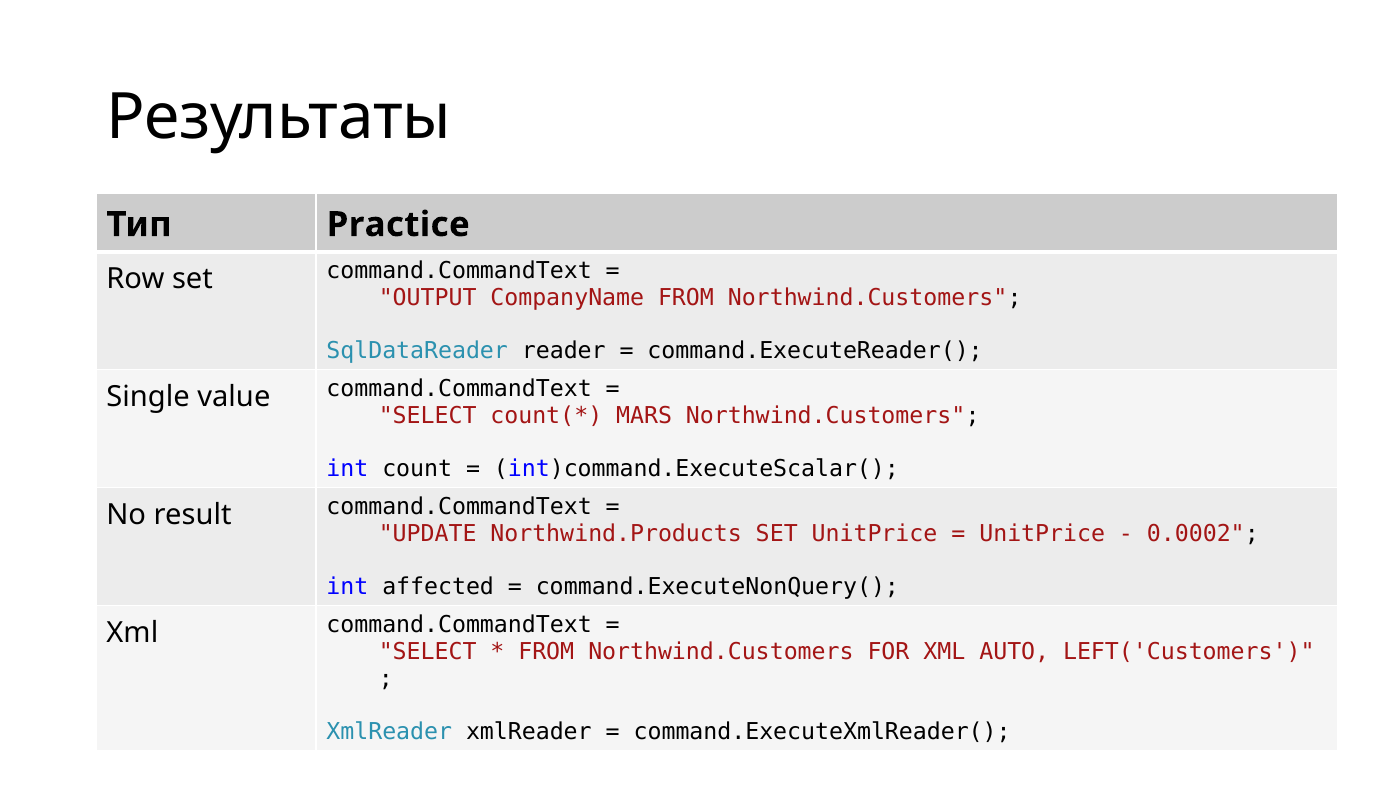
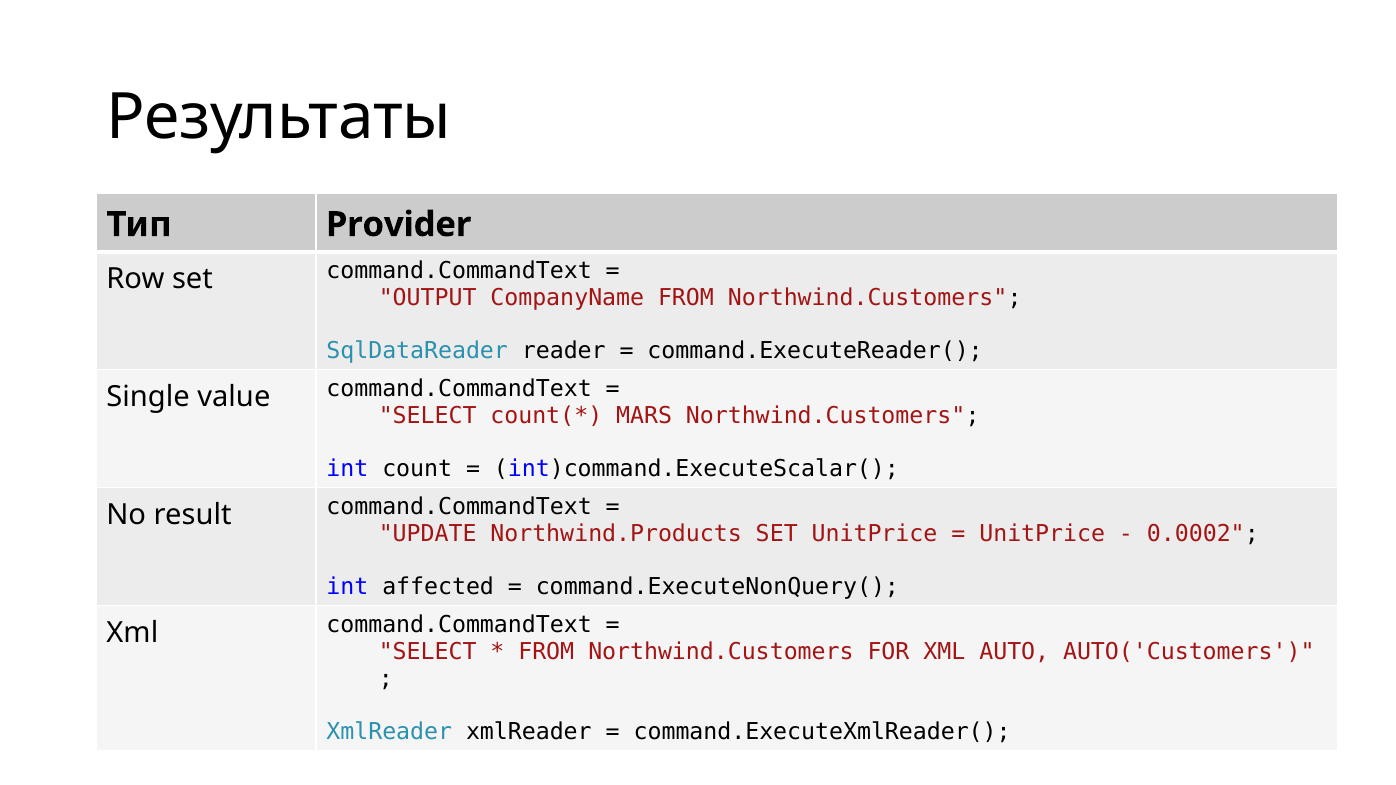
Practice: Practice -> Provider
LEFT('Customers: LEFT('Customers -> AUTO('Customers
